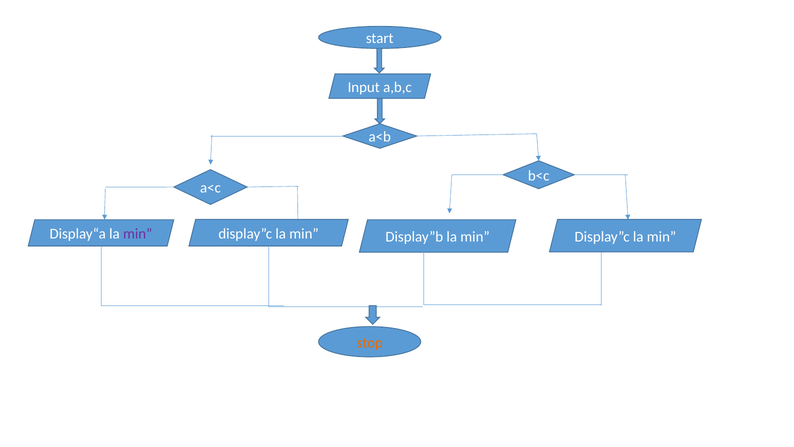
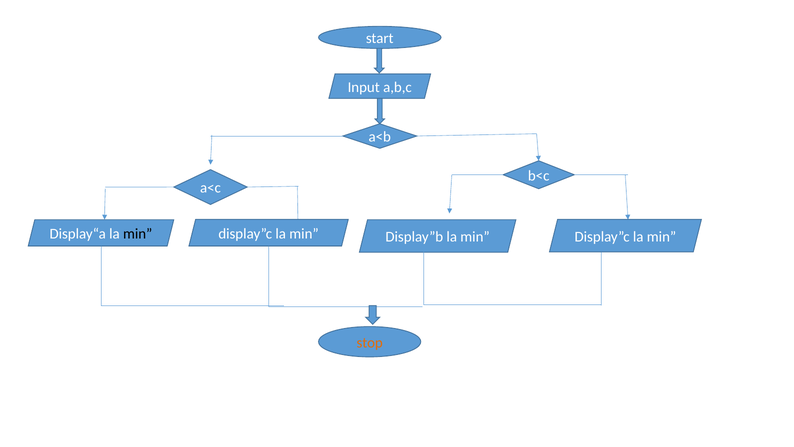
min at (138, 234) colour: purple -> black
